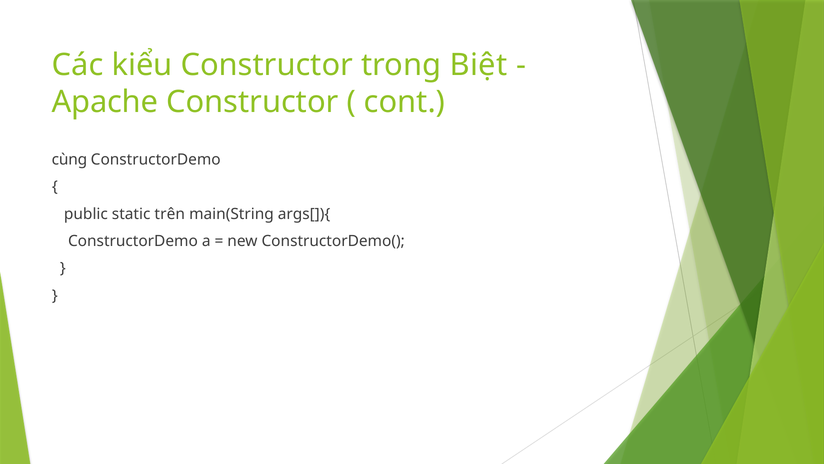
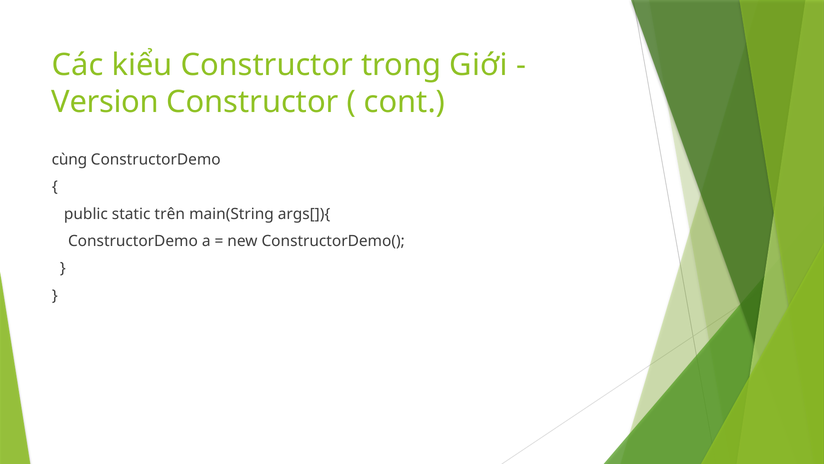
Biệt: Biệt -> Giới
Apache: Apache -> Version
